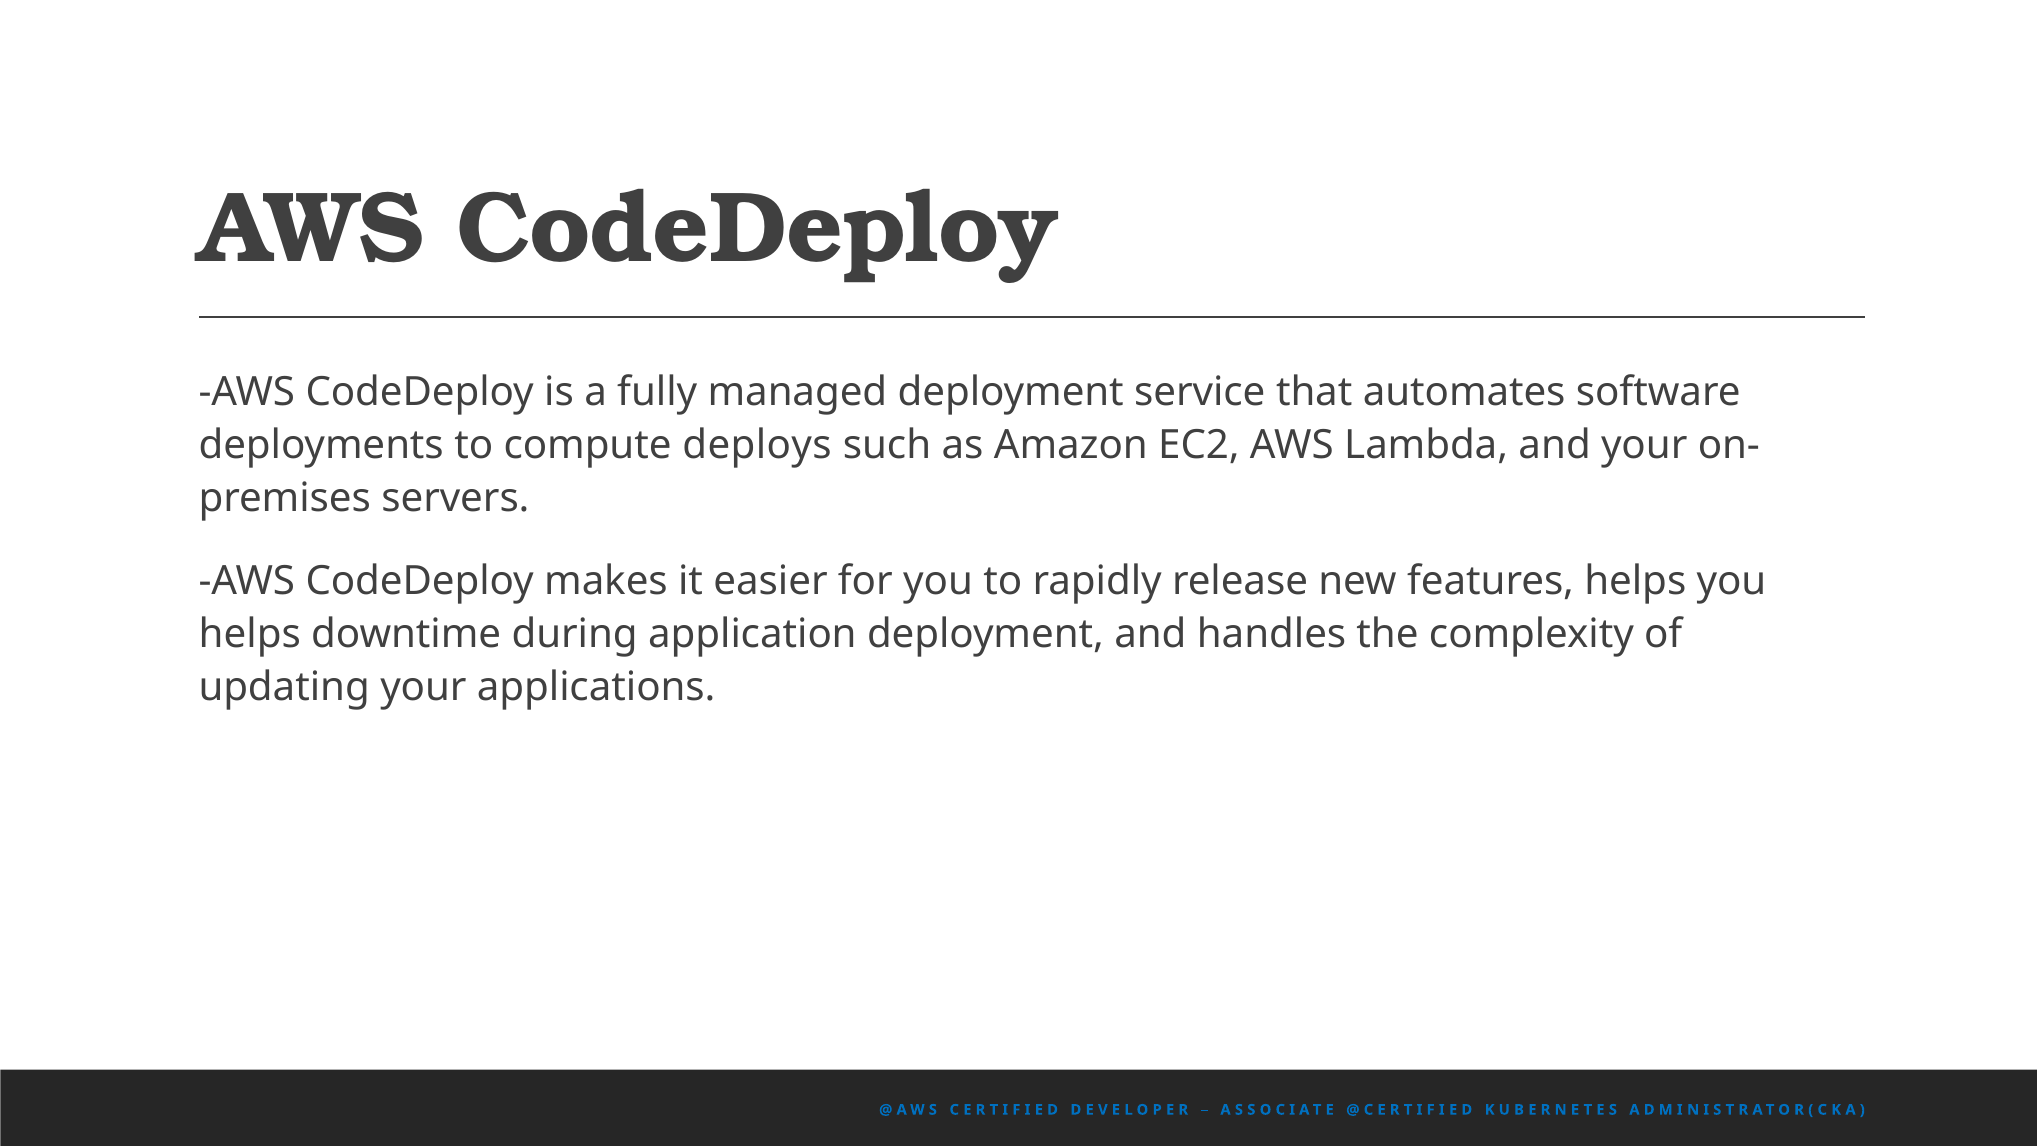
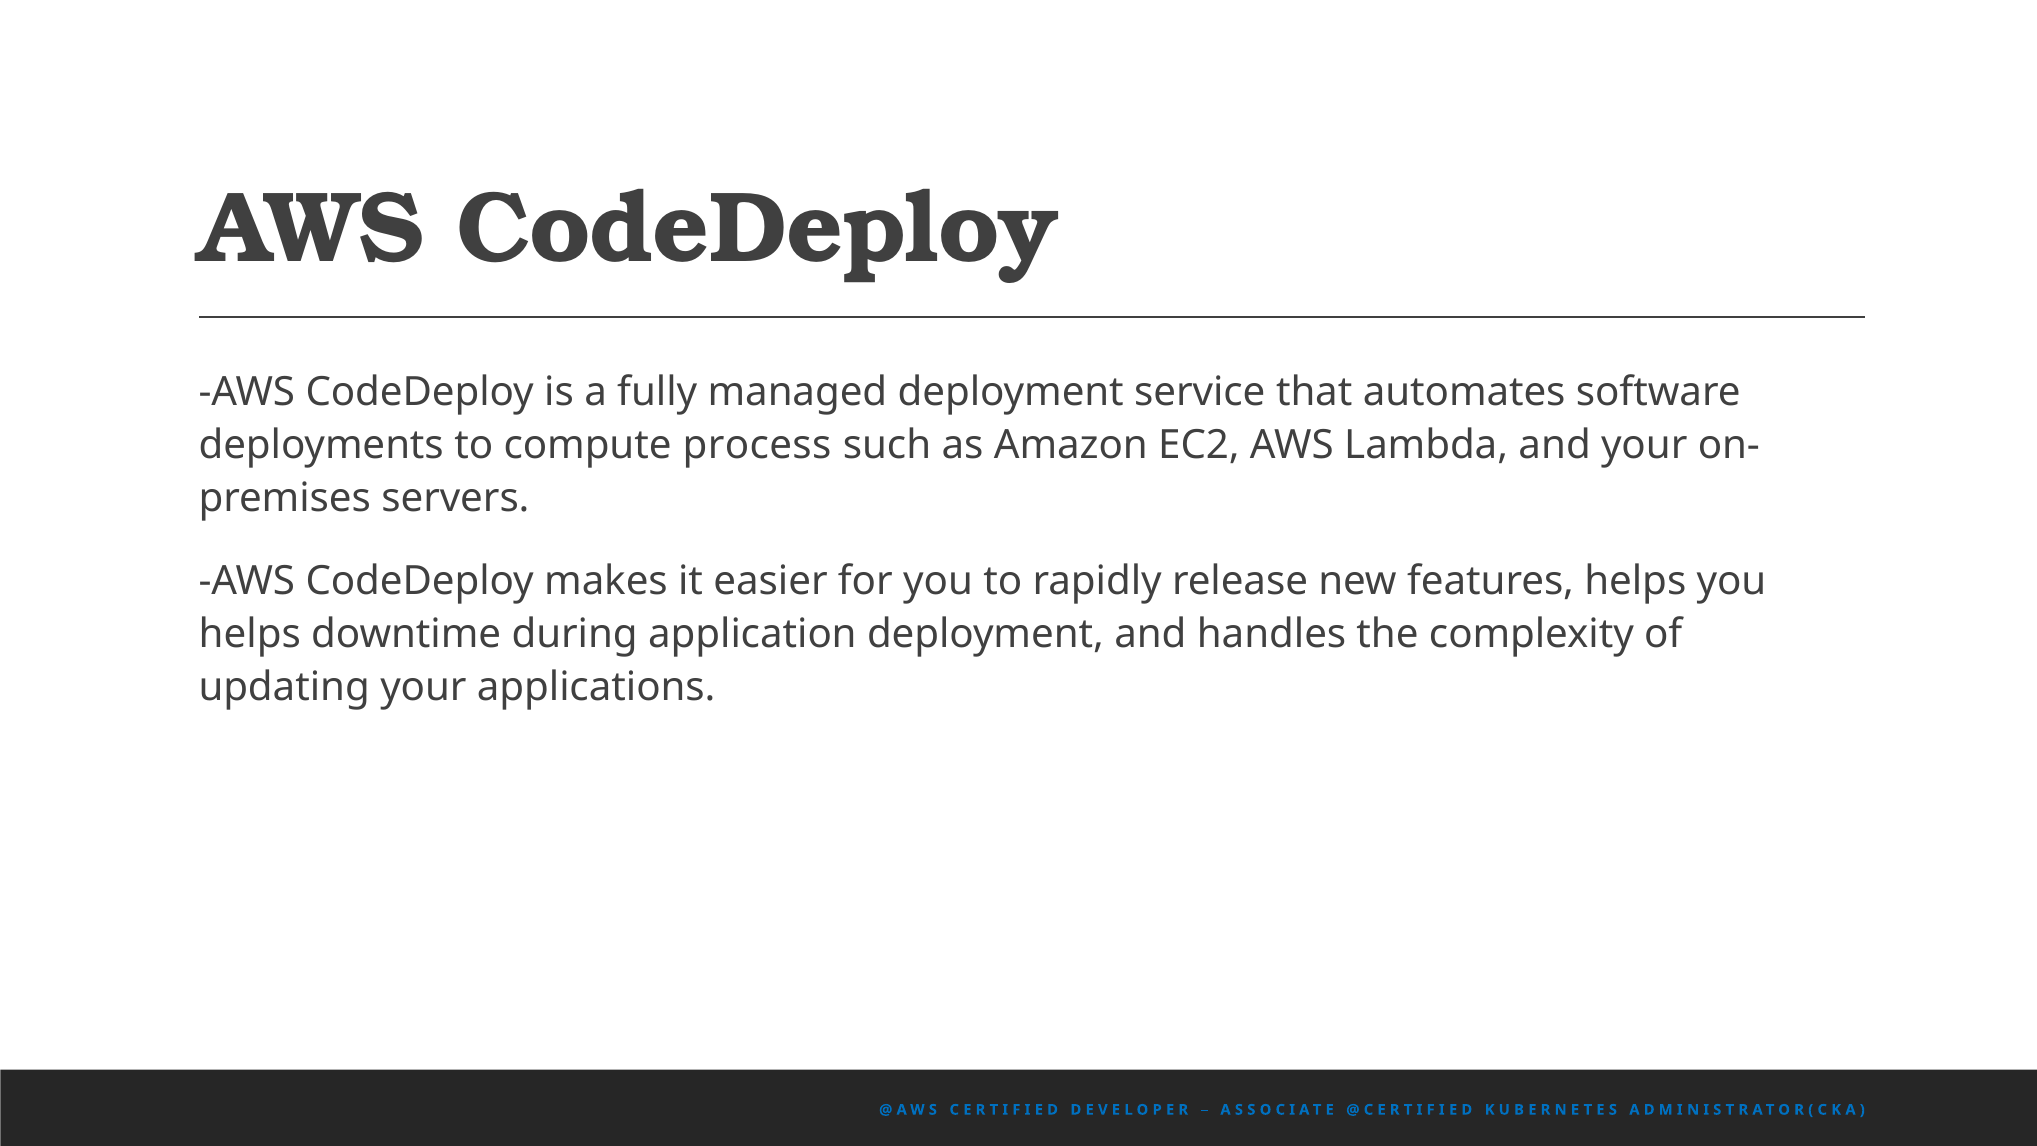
deploys: deploys -> process
